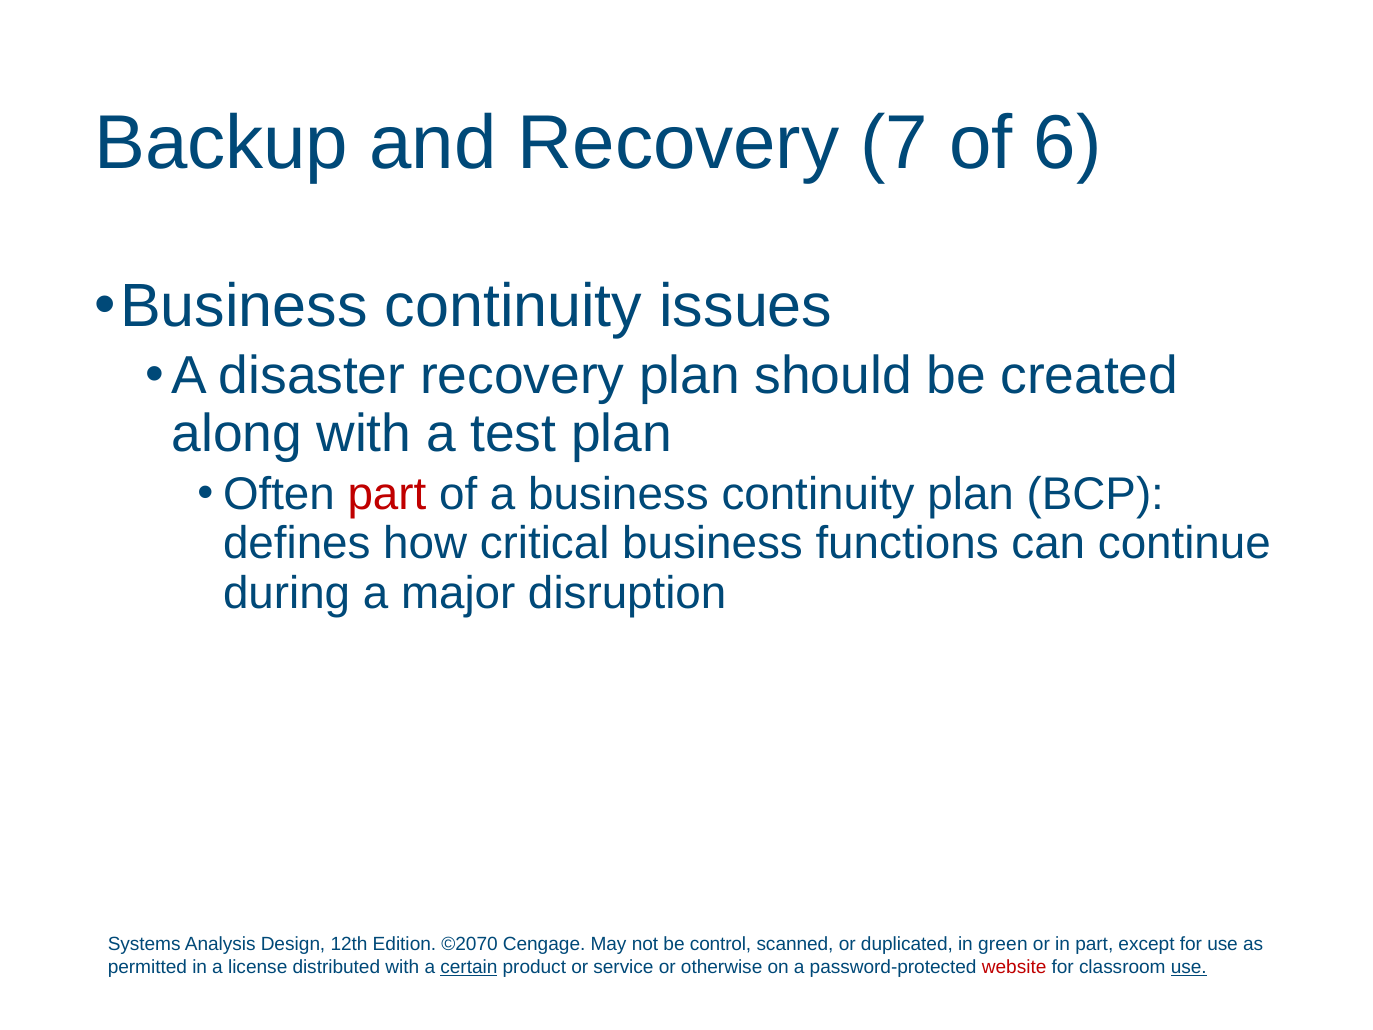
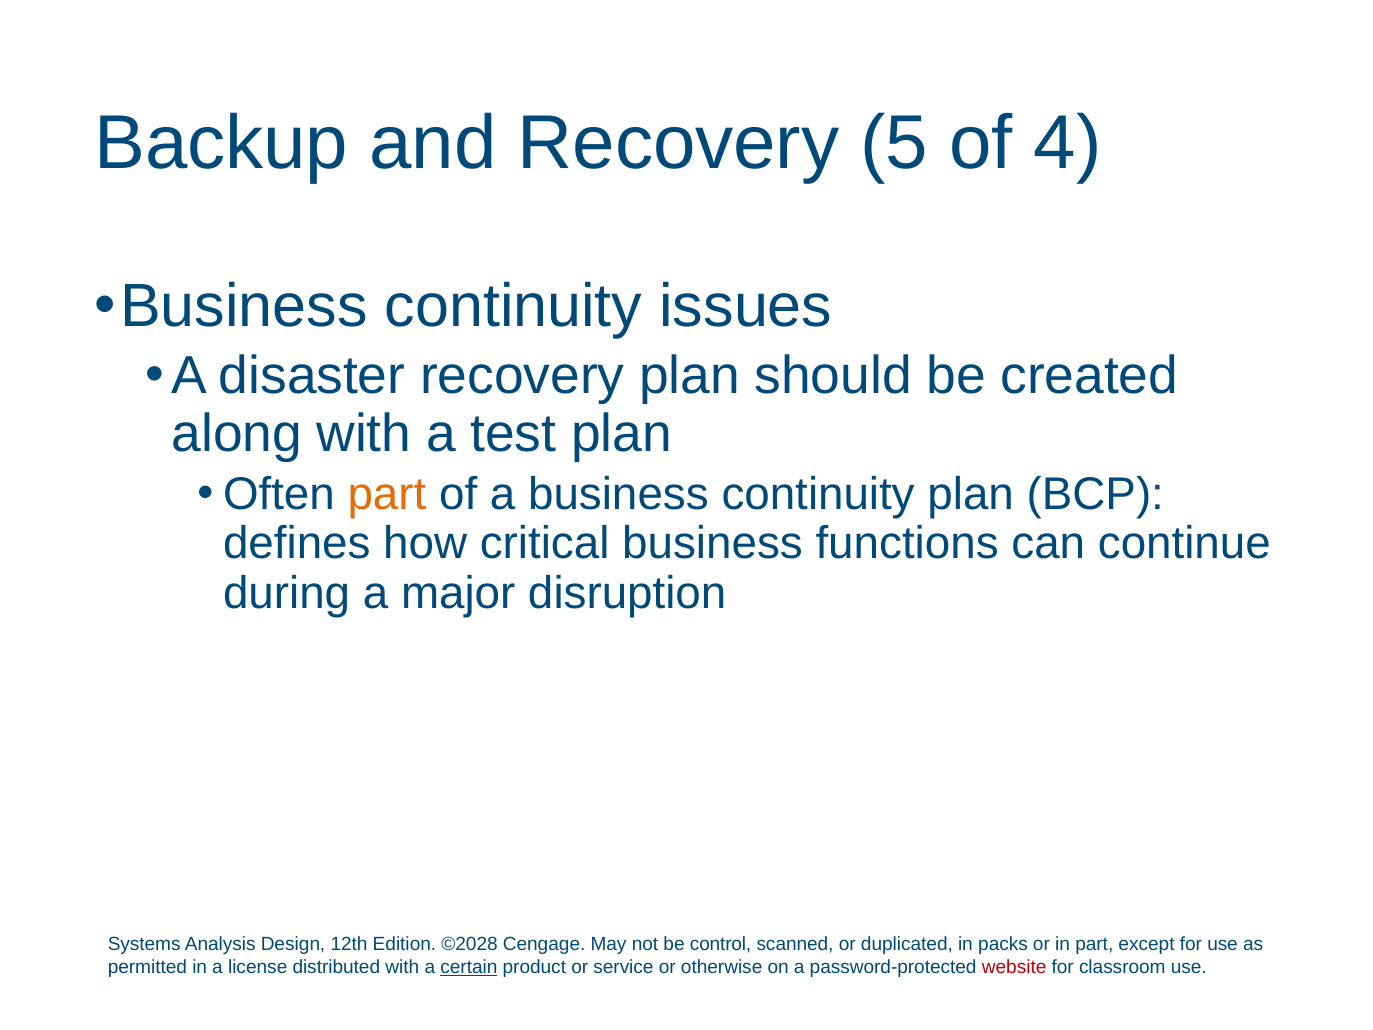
7: 7 -> 5
6: 6 -> 4
part at (387, 494) colour: red -> orange
©2070: ©2070 -> ©2028
green: green -> packs
use at (1189, 967) underline: present -> none
